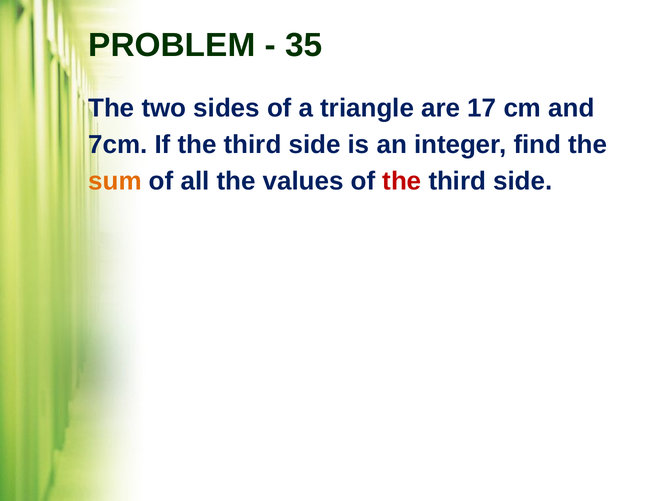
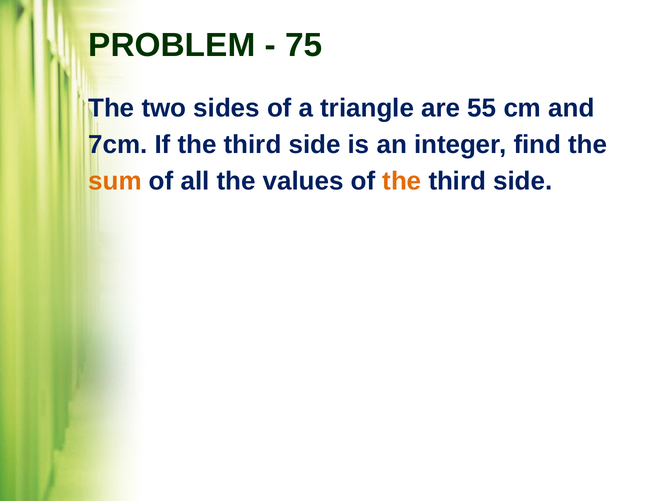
35: 35 -> 75
17: 17 -> 55
the at (402, 181) colour: red -> orange
